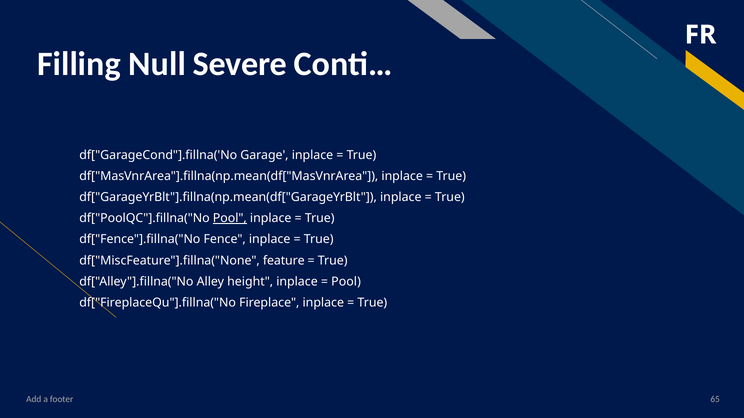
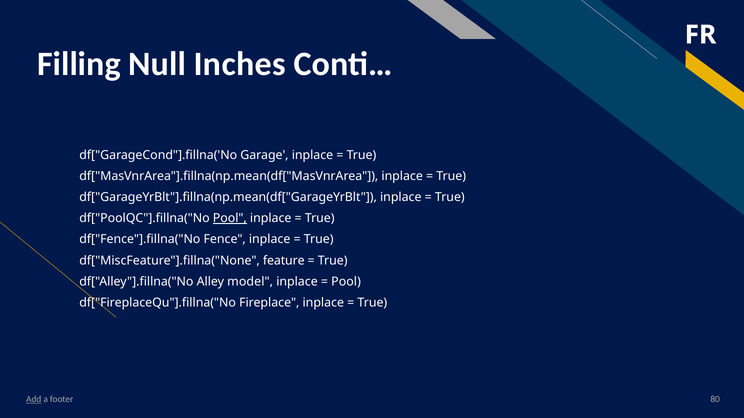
Severe: Severe -> Inches
height: height -> model
Add underline: none -> present
65: 65 -> 80
